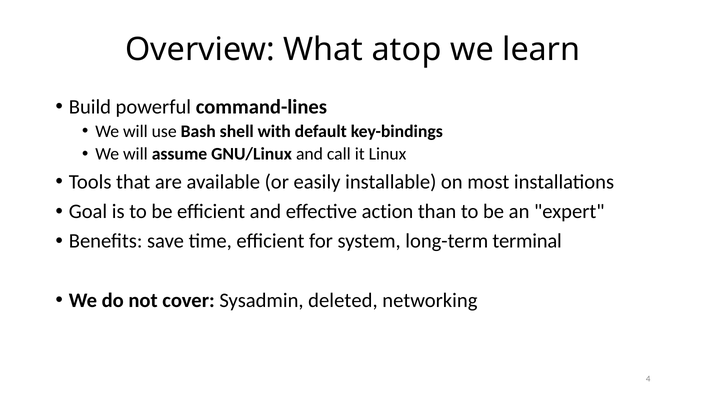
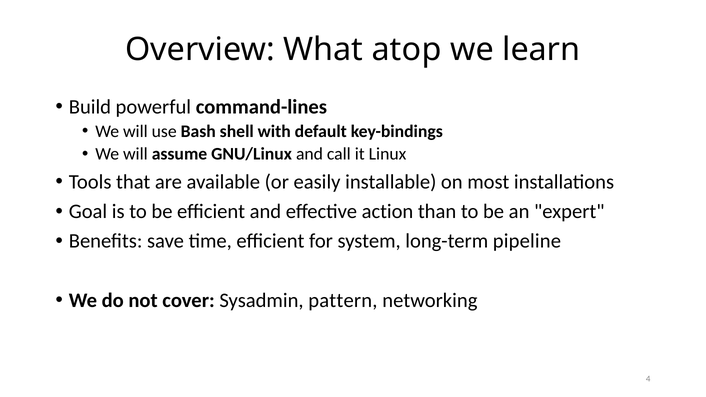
terminal: terminal -> pipeline
deleted: deleted -> pattern
